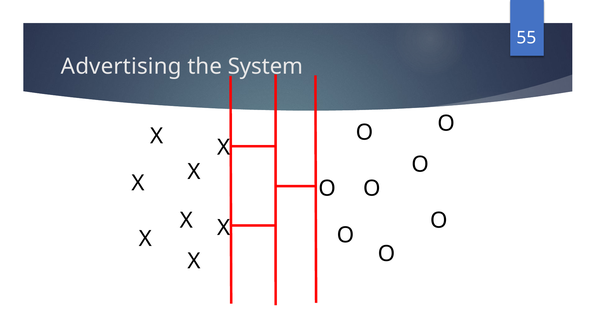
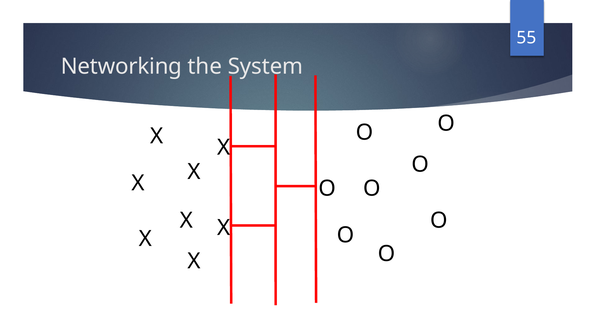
Advertising: Advertising -> Networking
